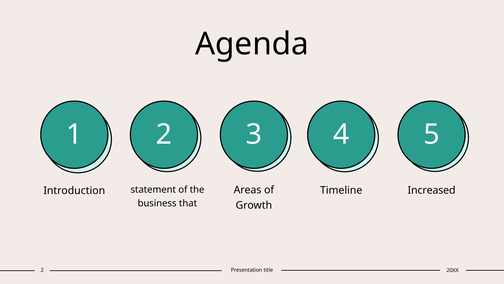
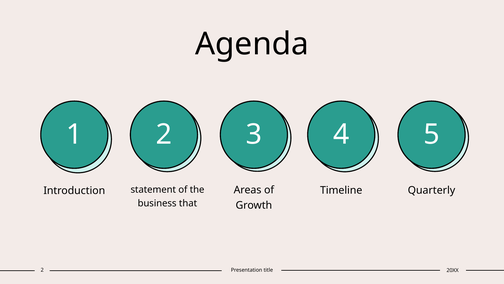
Increased: Increased -> Quarterly
